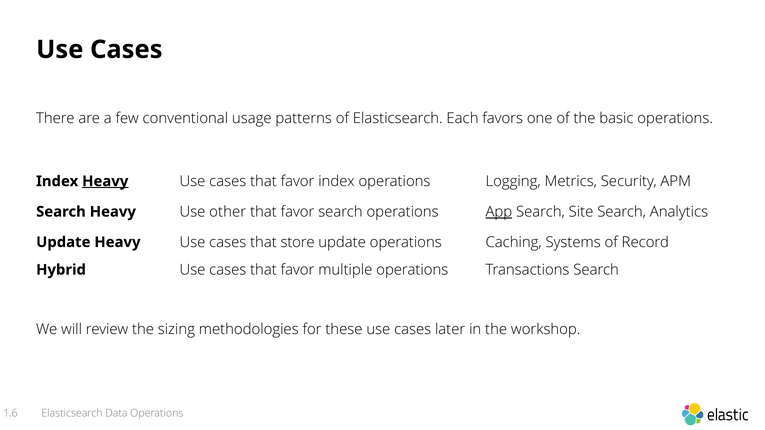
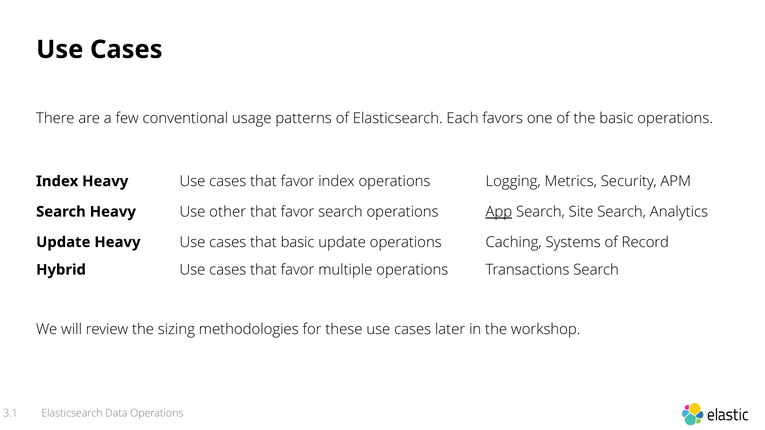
Heavy at (105, 181) underline: present -> none
that store: store -> basic
1.6: 1.6 -> 3.1
